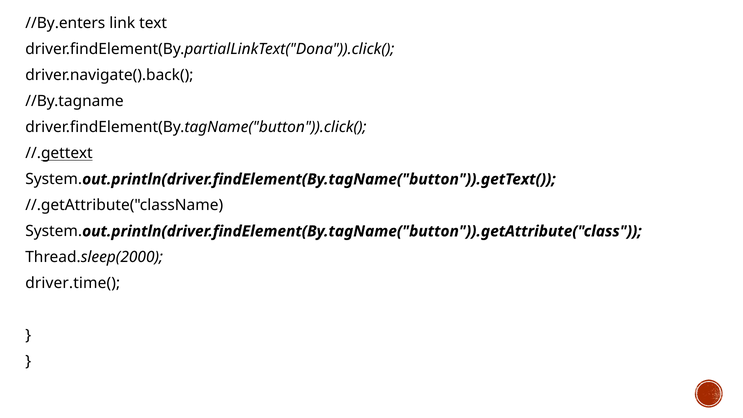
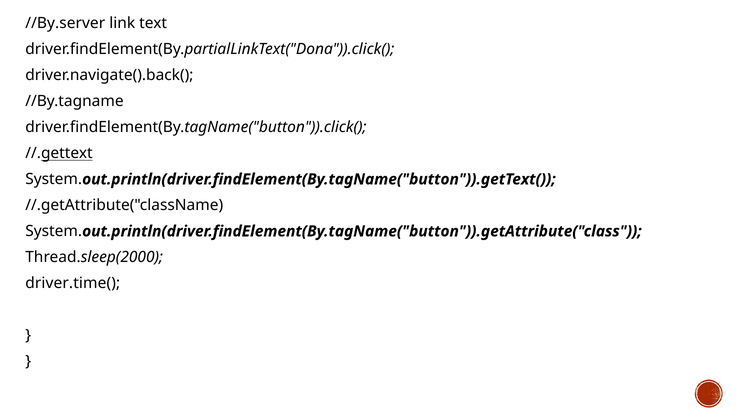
//By.enters: //By.enters -> //By.server
